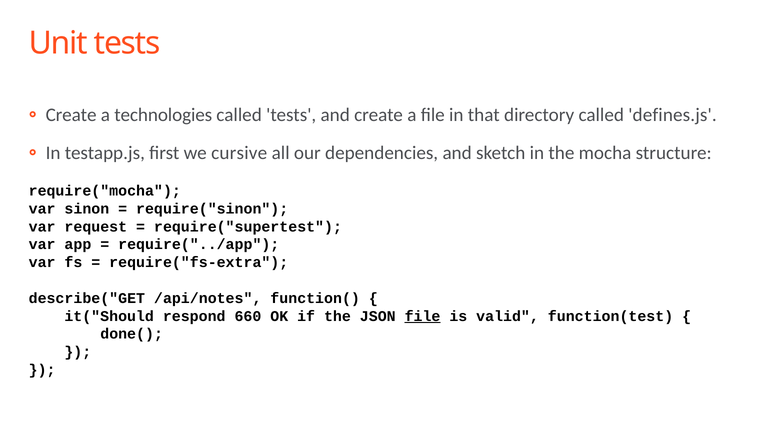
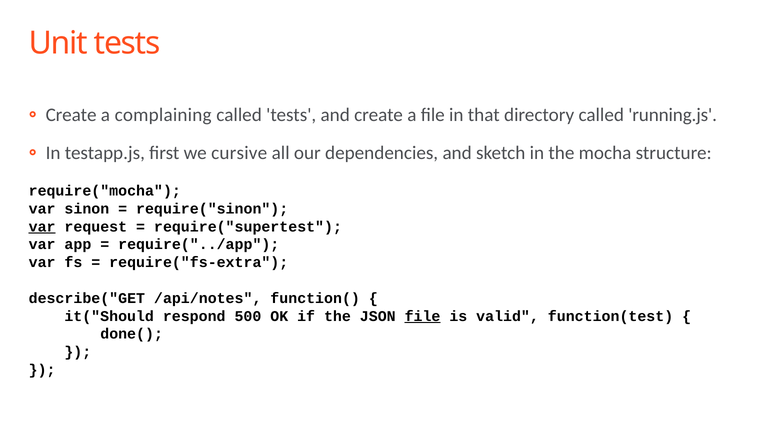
technologies: technologies -> complaining
defines.js: defines.js -> running.js
var at (42, 227) underline: none -> present
660: 660 -> 500
